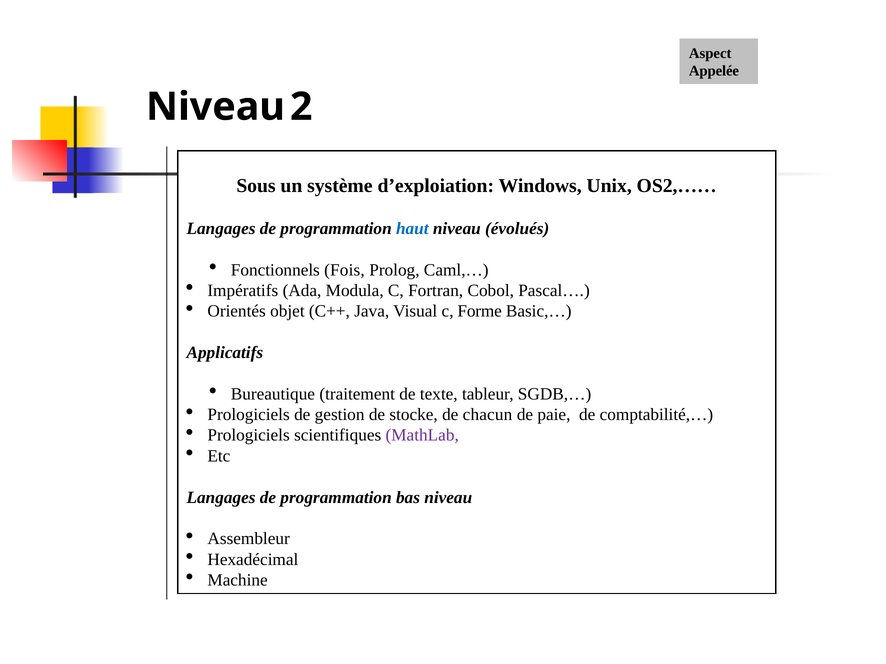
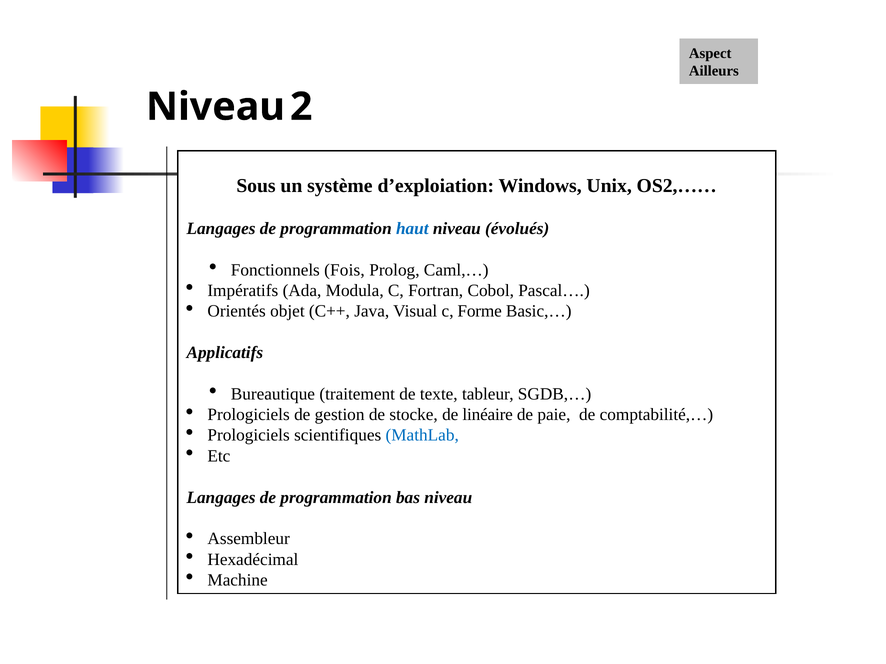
Appelée: Appelée -> Ailleurs
chacun: chacun -> linéaire
MathLab colour: purple -> blue
